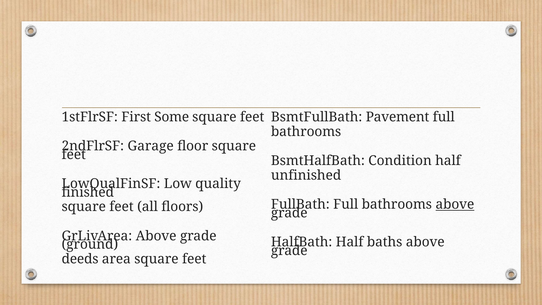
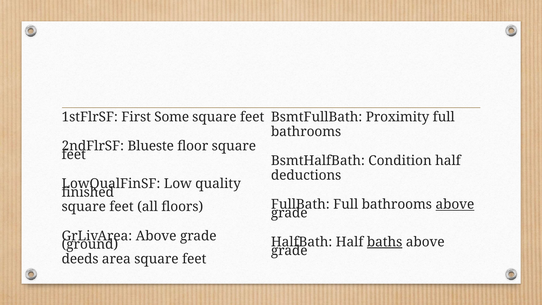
Pavement: Pavement -> Proximity
Garage: Garage -> Blueste
unfinished: unfinished -> deductions
baths underline: none -> present
